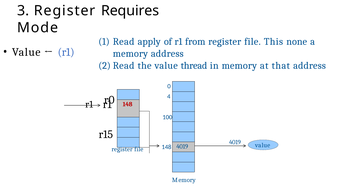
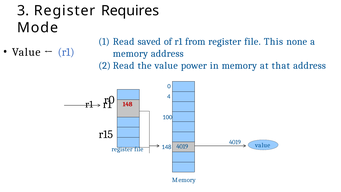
apply: apply -> saved
thread: thread -> power
